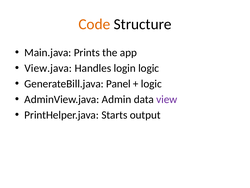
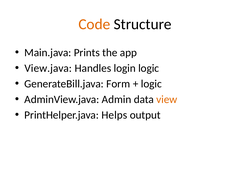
Panel: Panel -> Form
view colour: purple -> orange
Starts: Starts -> Helps
